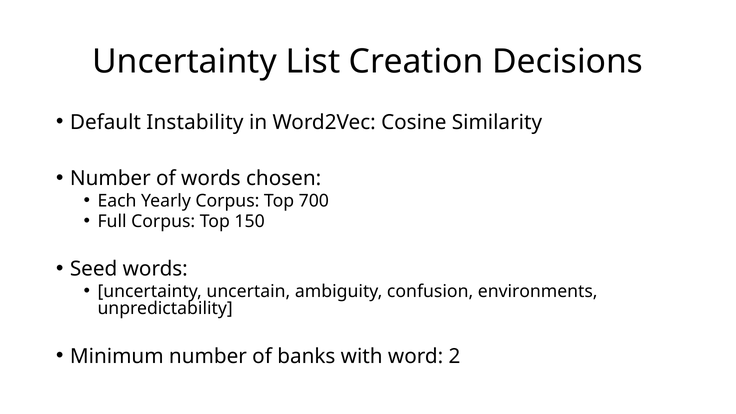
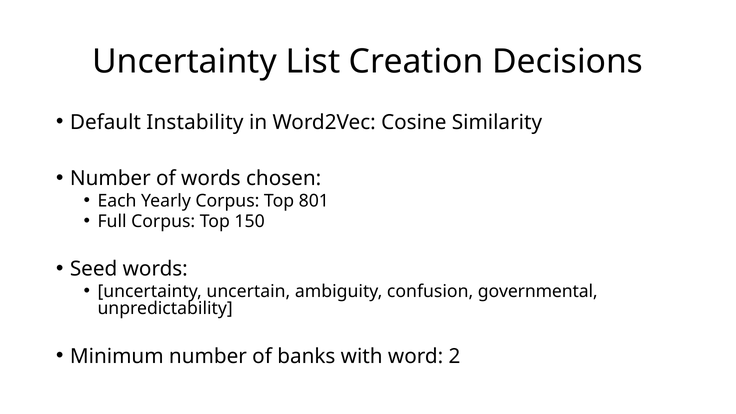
700: 700 -> 801
environments: environments -> governmental
